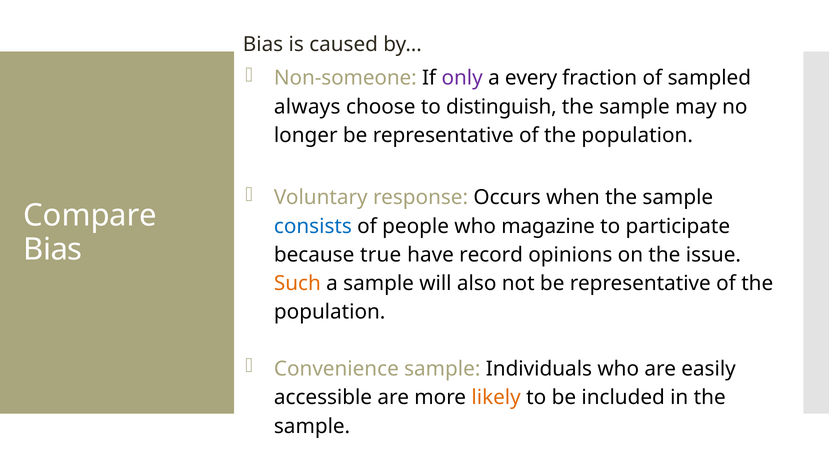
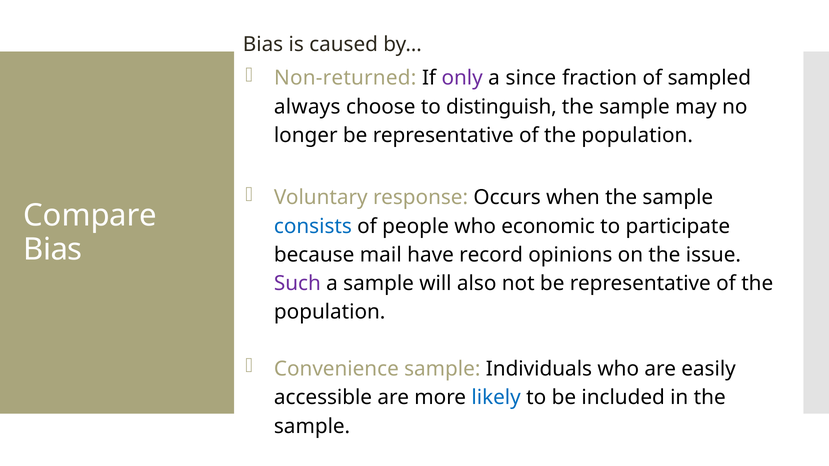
Non-someone: Non-someone -> Non-returned
every: every -> since
magazine: magazine -> economic
true: true -> mail
Such colour: orange -> purple
likely colour: orange -> blue
